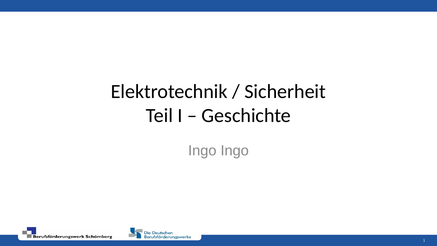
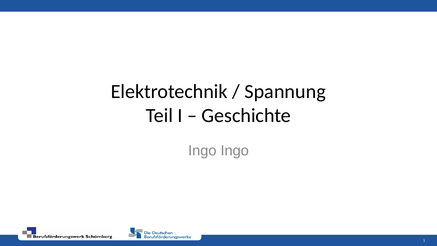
Sicherheit: Sicherheit -> Spannung
